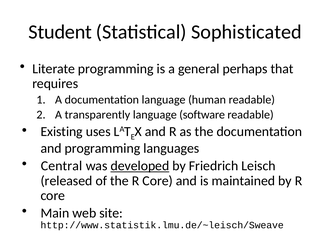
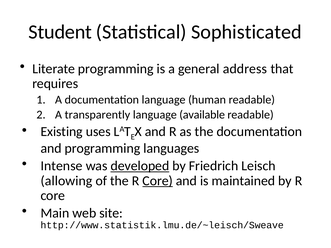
perhaps: perhaps -> address
software: software -> available
Central: Central -> Intense
released: released -> allowing
Core at (158, 181) underline: none -> present
